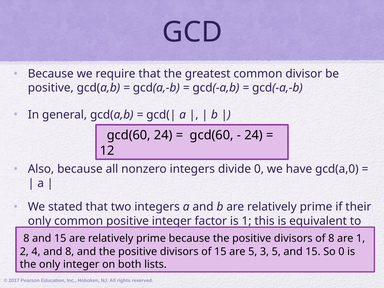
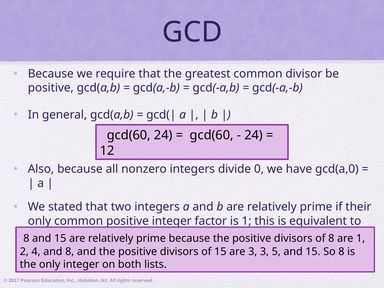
are 5: 5 -> 3
So 0: 0 -> 8
